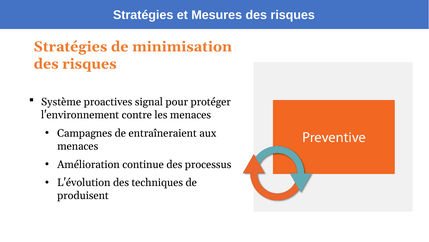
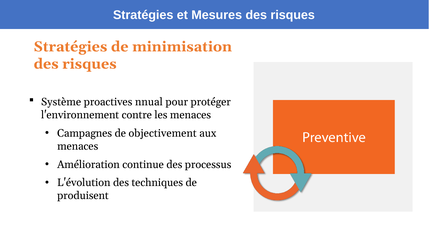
signal: signal -> nnual
entraîneraient: entraîneraient -> objectivement
